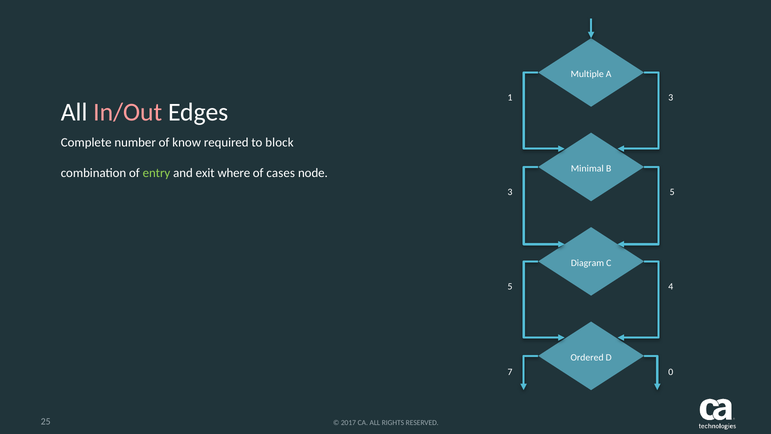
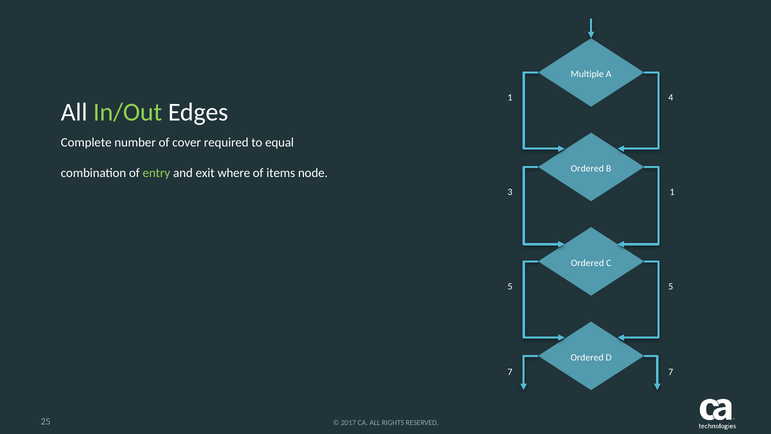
1 3: 3 -> 4
In/Out colour: pink -> light green
know: know -> cover
block: block -> equal
cases: cases -> items
node Minimal: Minimal -> Ordered
3 5: 5 -> 1
Diagram at (587, 263): Diagram -> Ordered
5 4: 4 -> 5
7 0: 0 -> 7
